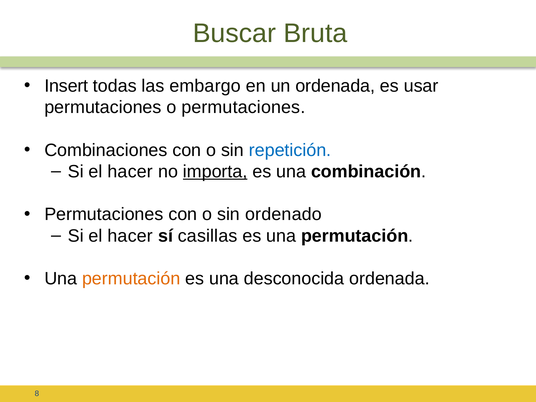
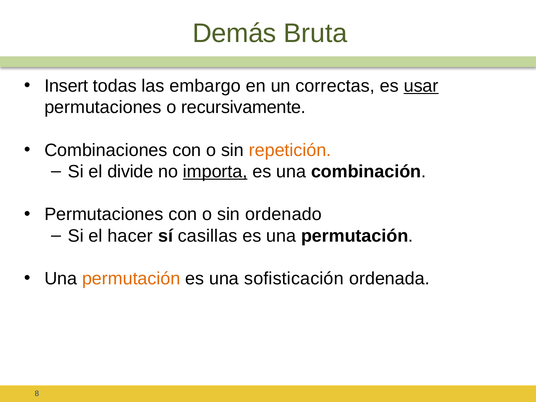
Buscar: Buscar -> Demás
un ordenada: ordenada -> correctas
usar underline: none -> present
o permutaciones: permutaciones -> recursivamente
repetición colour: blue -> orange
hacer at (130, 172): hacer -> divide
desconocida: desconocida -> sofisticación
